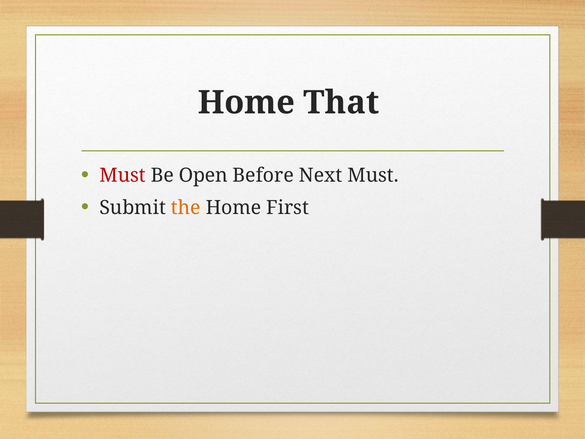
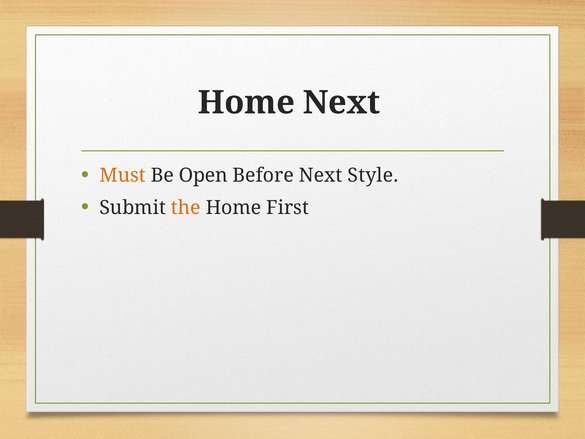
Home That: That -> Next
Must at (123, 175) colour: red -> orange
Next Must: Must -> Style
